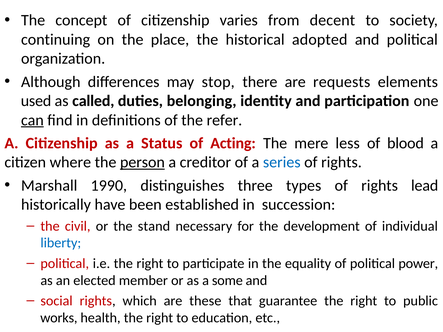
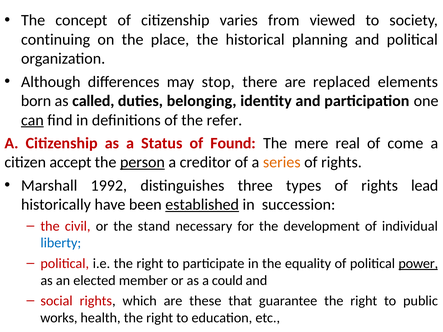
decent: decent -> viewed
adopted: adopted -> planning
requests: requests -> replaced
used: used -> born
Acting: Acting -> Found
less: less -> real
blood: blood -> come
where: where -> accept
series colour: blue -> orange
1990: 1990 -> 1992
established underline: none -> present
power underline: none -> present
some: some -> could
